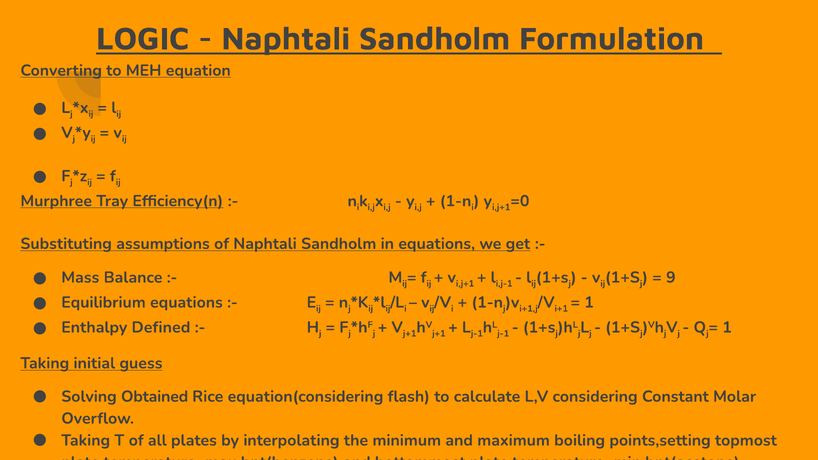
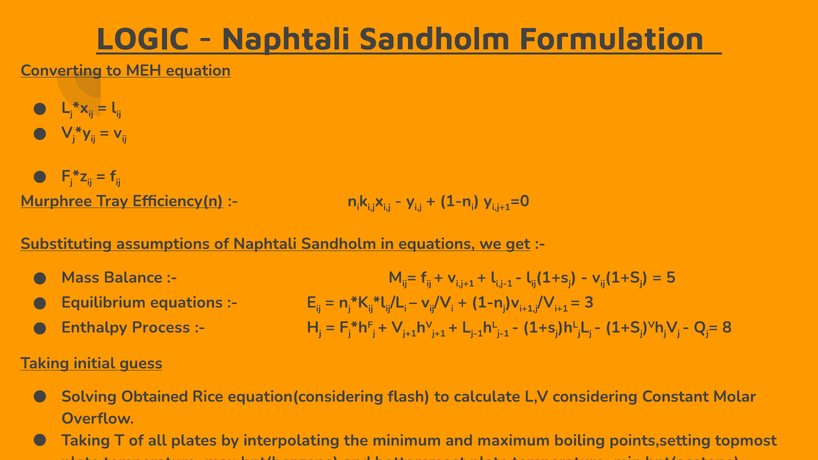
9: 9 -> 5
1 at (589, 302): 1 -> 3
Defined: Defined -> Process
1 at (727, 327): 1 -> 8
